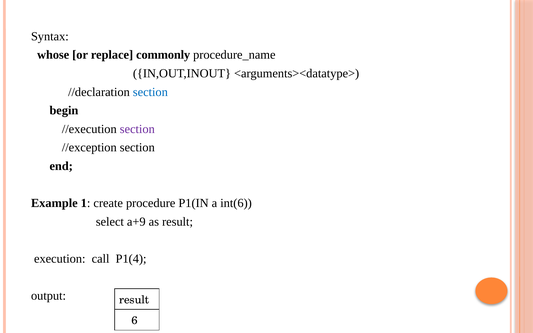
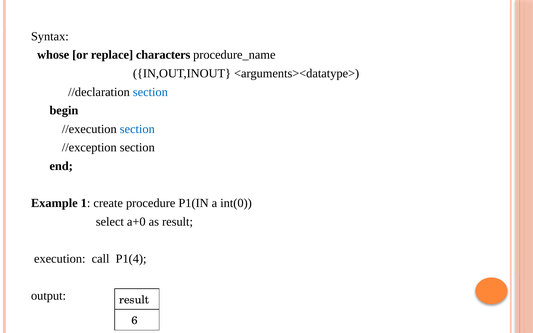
commonly: commonly -> characters
section at (137, 129) colour: purple -> blue
int(6: int(6 -> int(0
a+9: a+9 -> a+0
